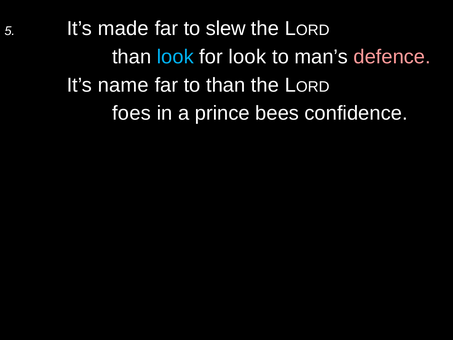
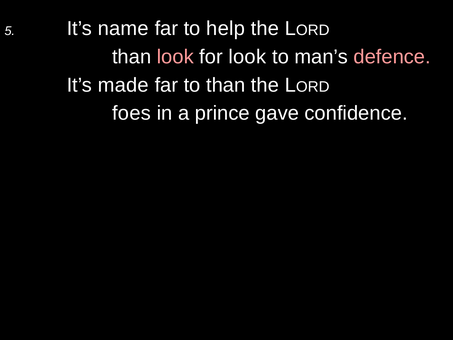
made: made -> name
slew: slew -> help
look at (175, 57) colour: light blue -> pink
name: name -> made
bees: bees -> gave
